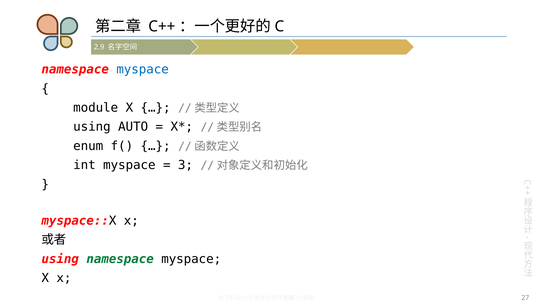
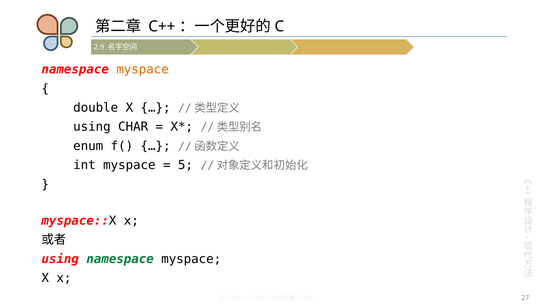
myspace at (143, 69) colour: blue -> orange
module: module -> double
AUTO: AUTO -> CHAR
3: 3 -> 5
